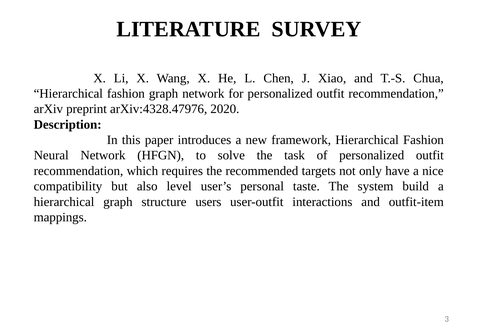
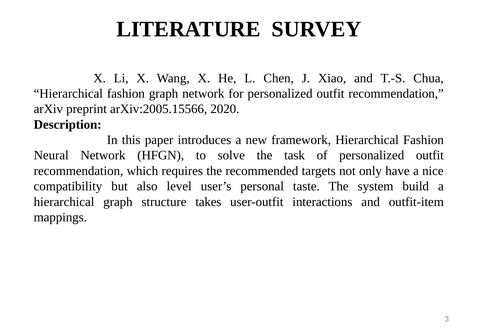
arXiv:4328.47976: arXiv:4328.47976 -> arXiv:2005.15566
users: users -> takes
